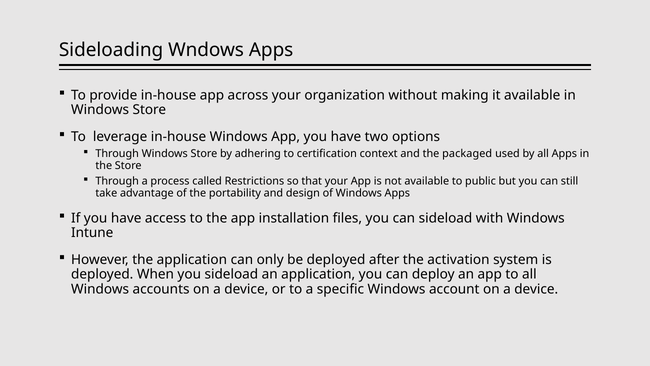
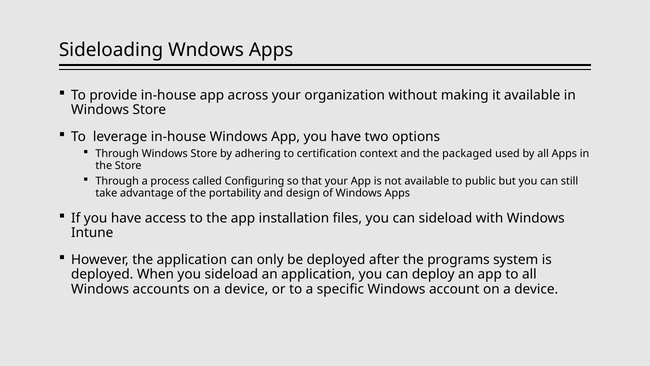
Restrictions: Restrictions -> Configuring
activation: activation -> programs
